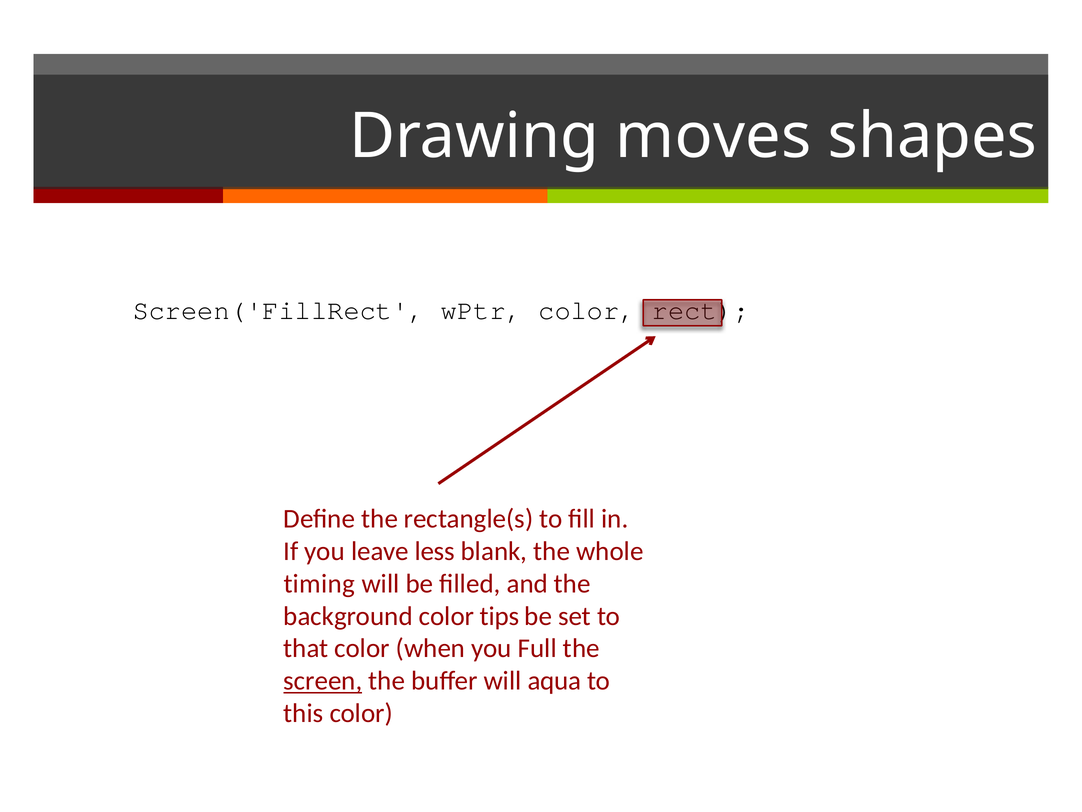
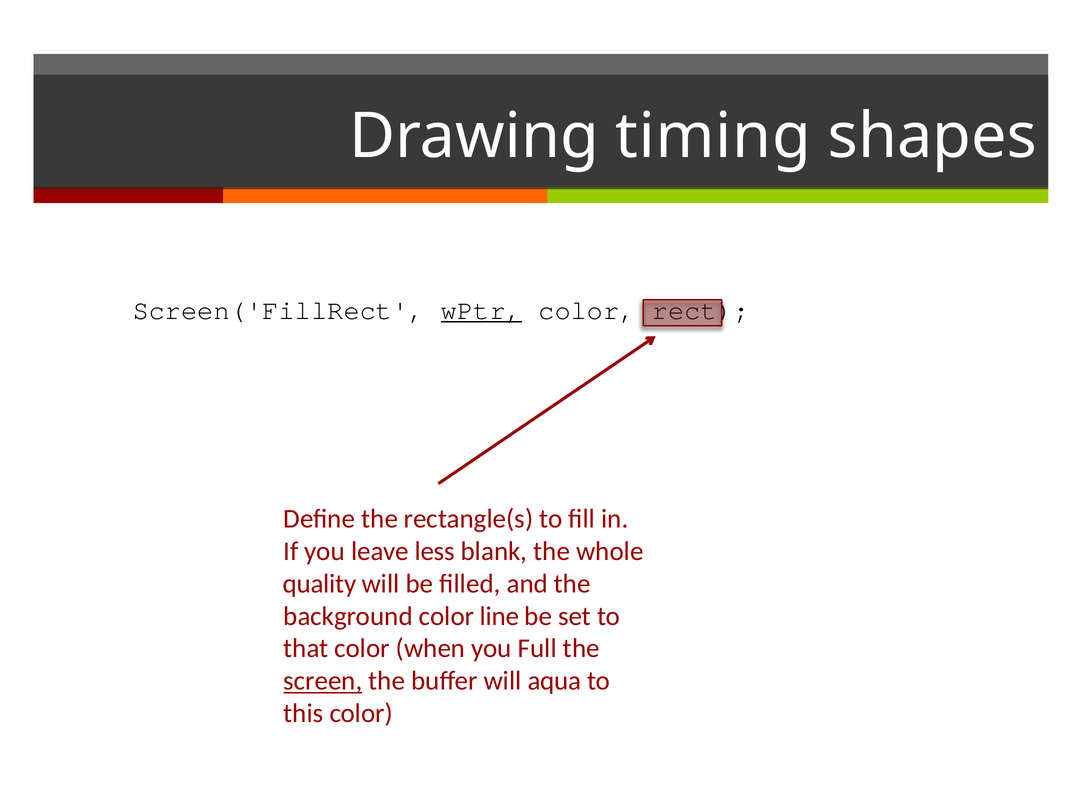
moves: moves -> timing
wPtr underline: none -> present
timing: timing -> quality
tips: tips -> line
